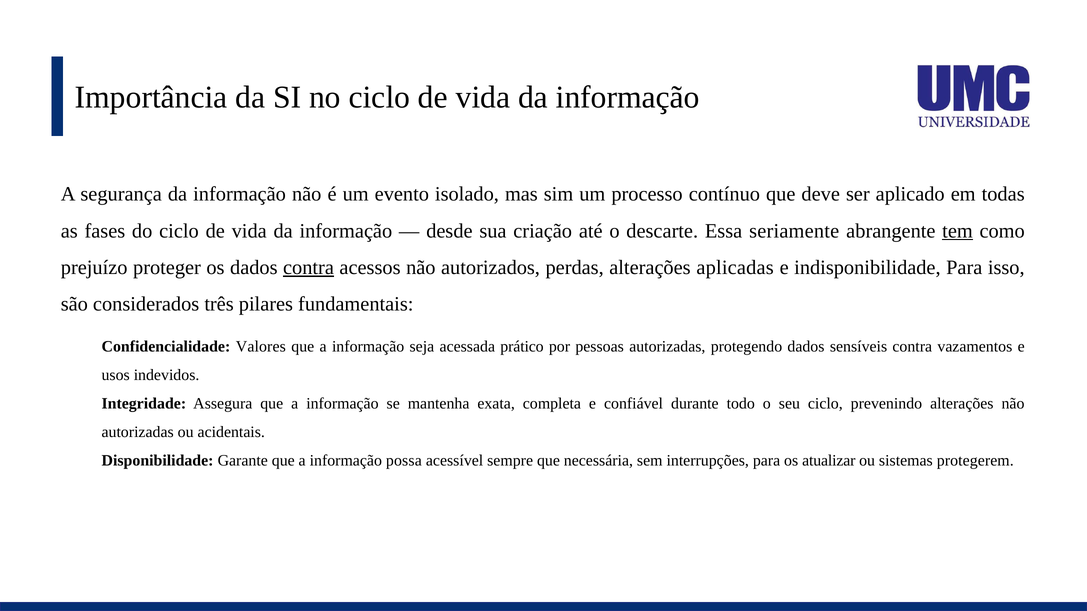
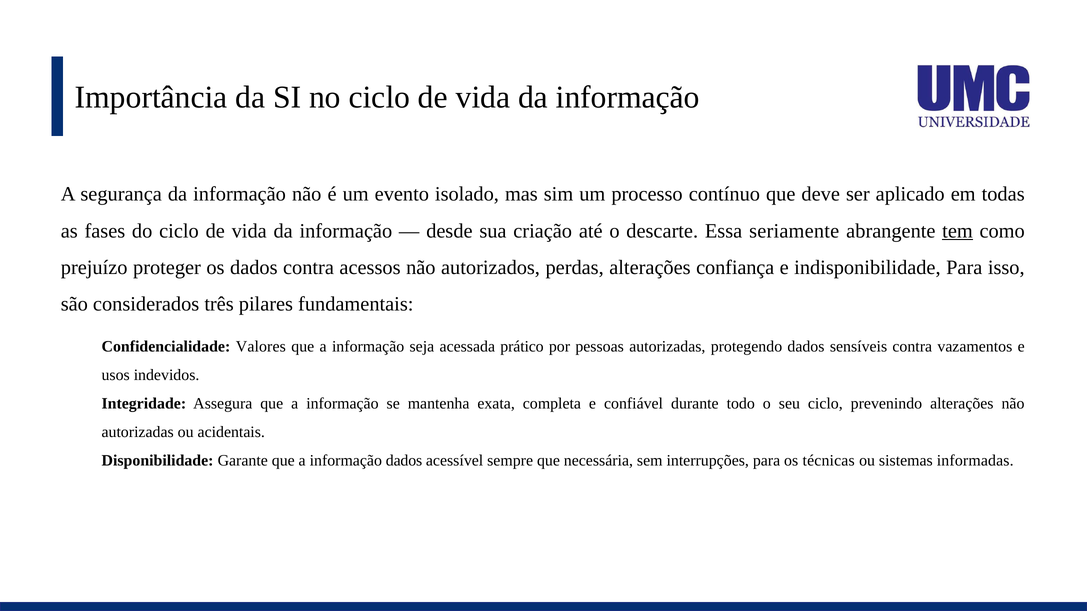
contra at (309, 268) underline: present -> none
aplicadas: aplicadas -> confiança
informação possa: possa -> dados
atualizar: atualizar -> técnicas
protegerem: protegerem -> informadas
